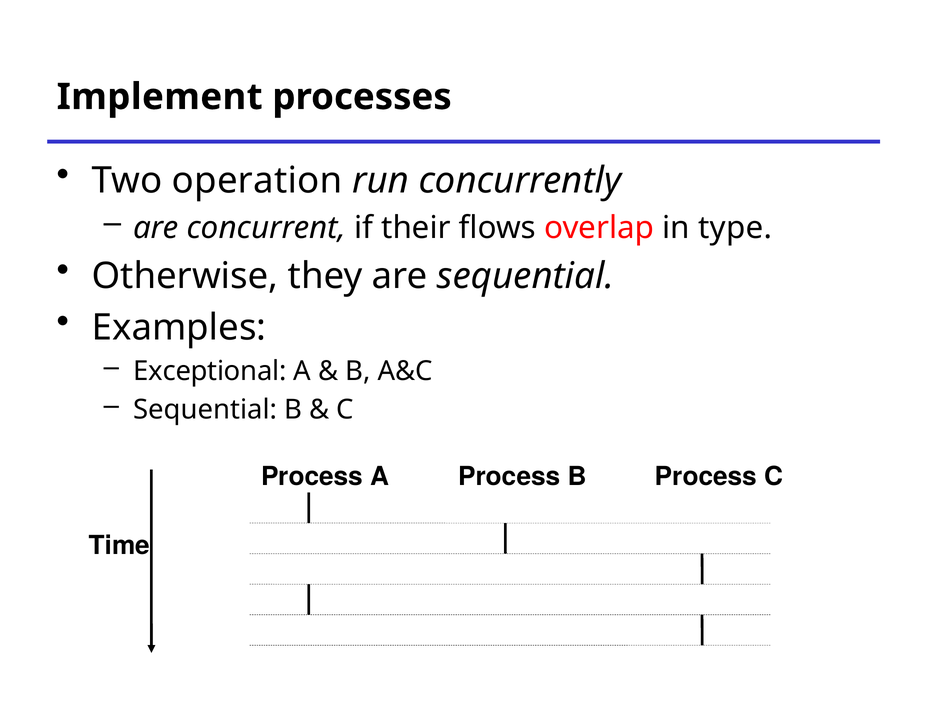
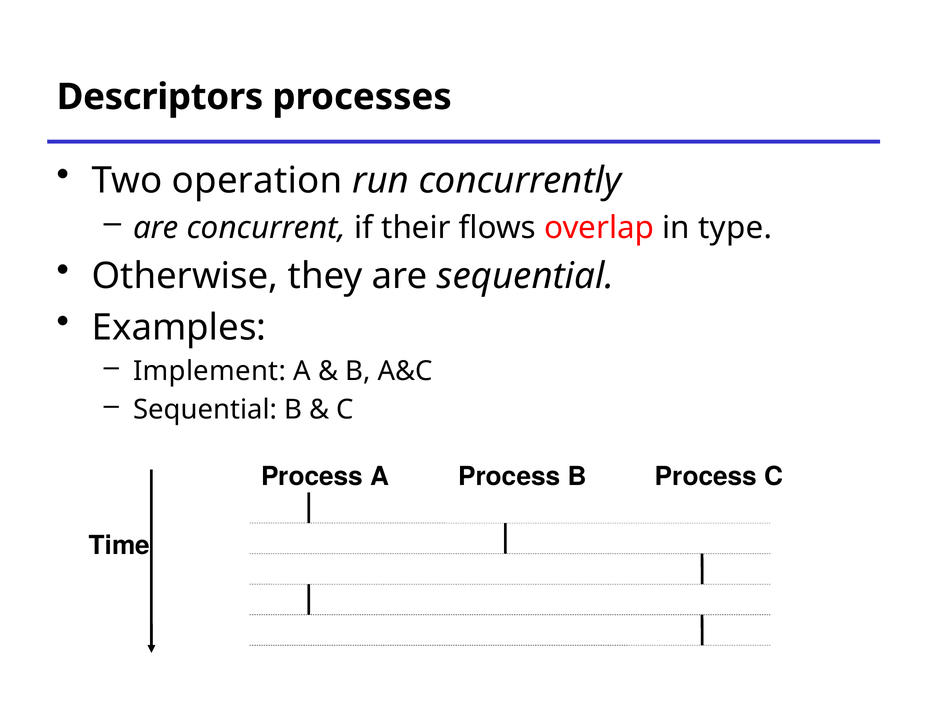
Implement: Implement -> Descriptors
Exceptional: Exceptional -> Implement
